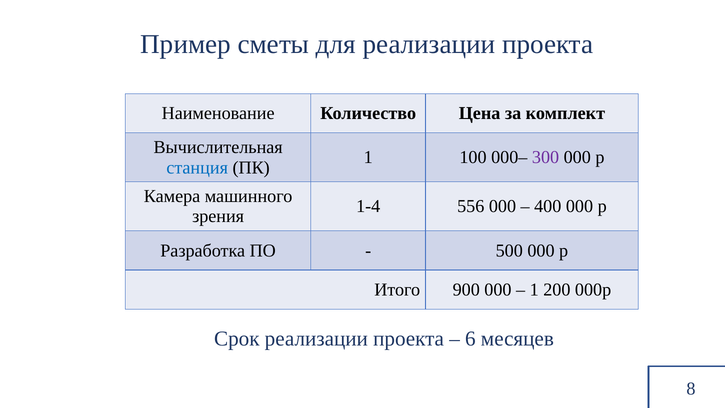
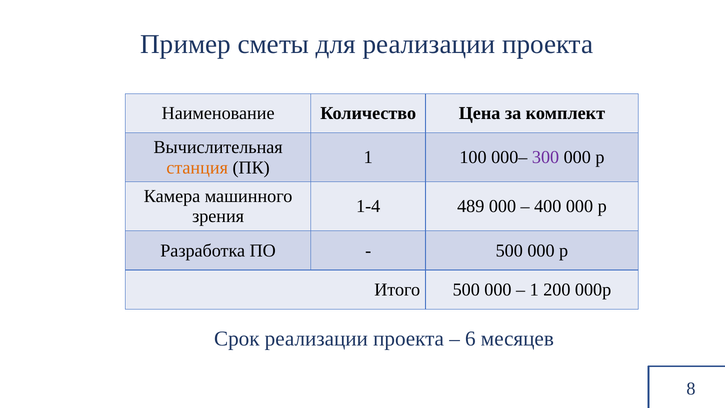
станция colour: blue -> orange
556: 556 -> 489
Итого 900: 900 -> 500
